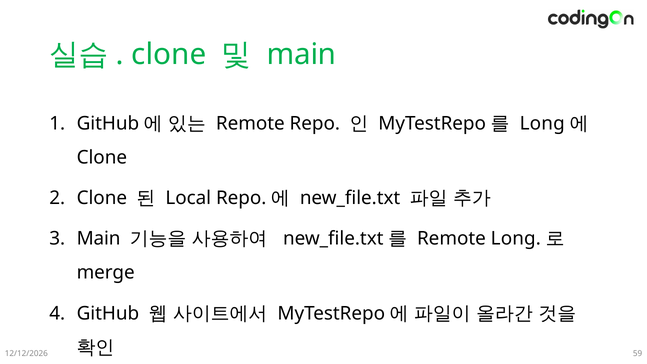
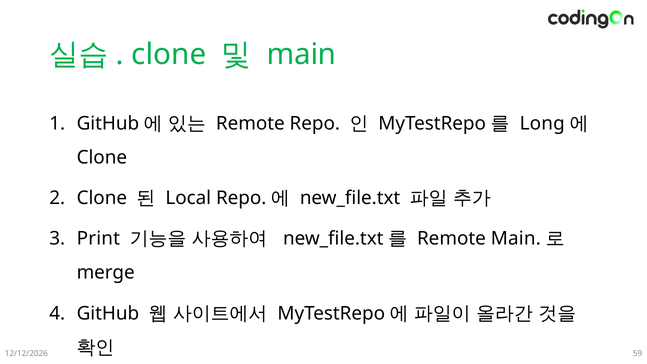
Main at (99, 239): Main -> Print
Remote Long: Long -> Main
